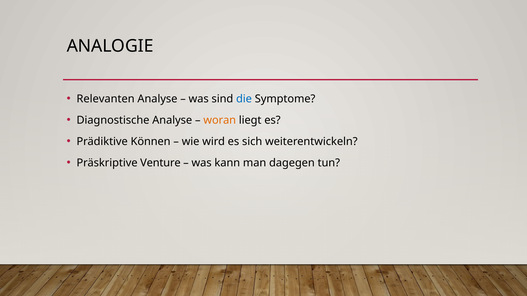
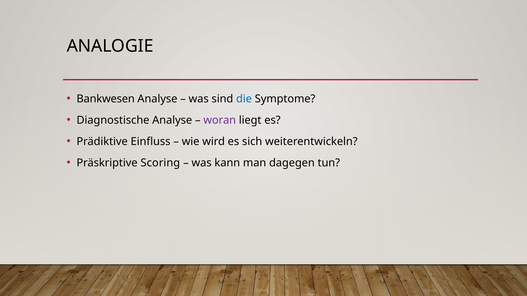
Relevanten: Relevanten -> Bankwesen
woran colour: orange -> purple
Können: Können -> Einfluss
Venture: Venture -> Scoring
